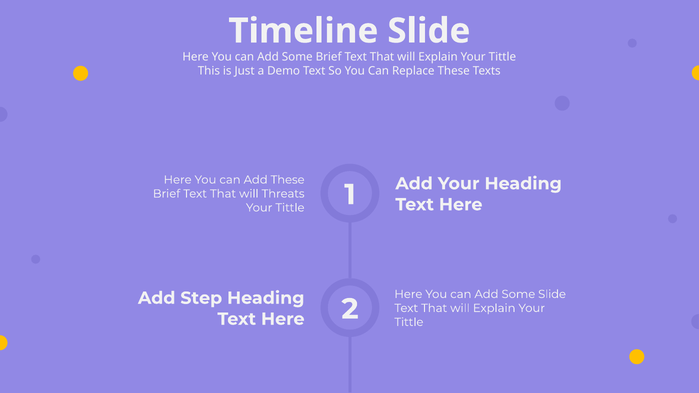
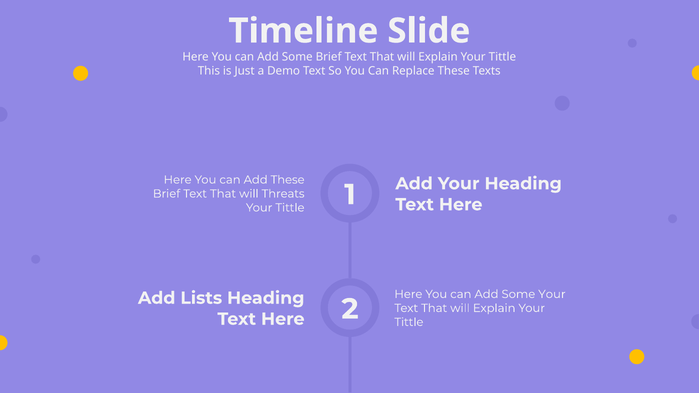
Some Slide: Slide -> Your
Step: Step -> Lists
